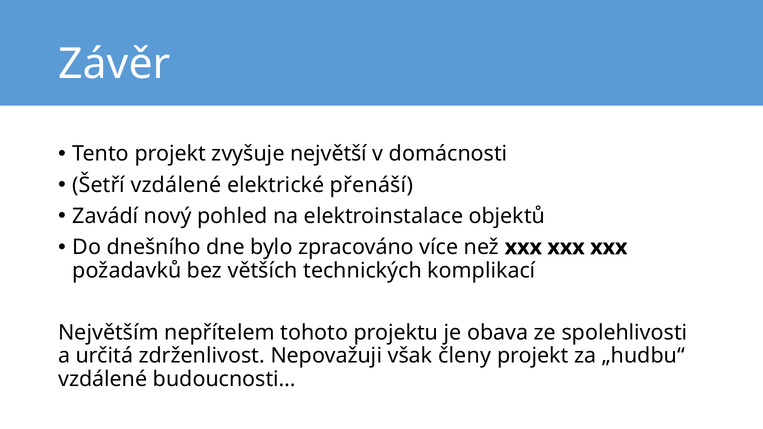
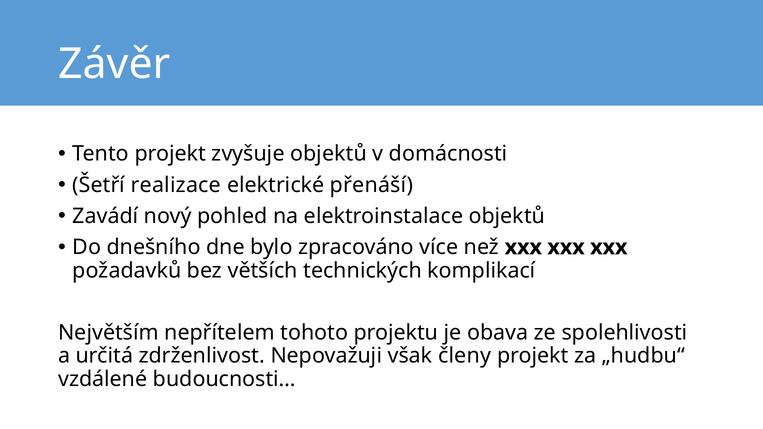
zvyšuje největší: největší -> objektů
Šetří vzdálené: vzdálené -> realizace
